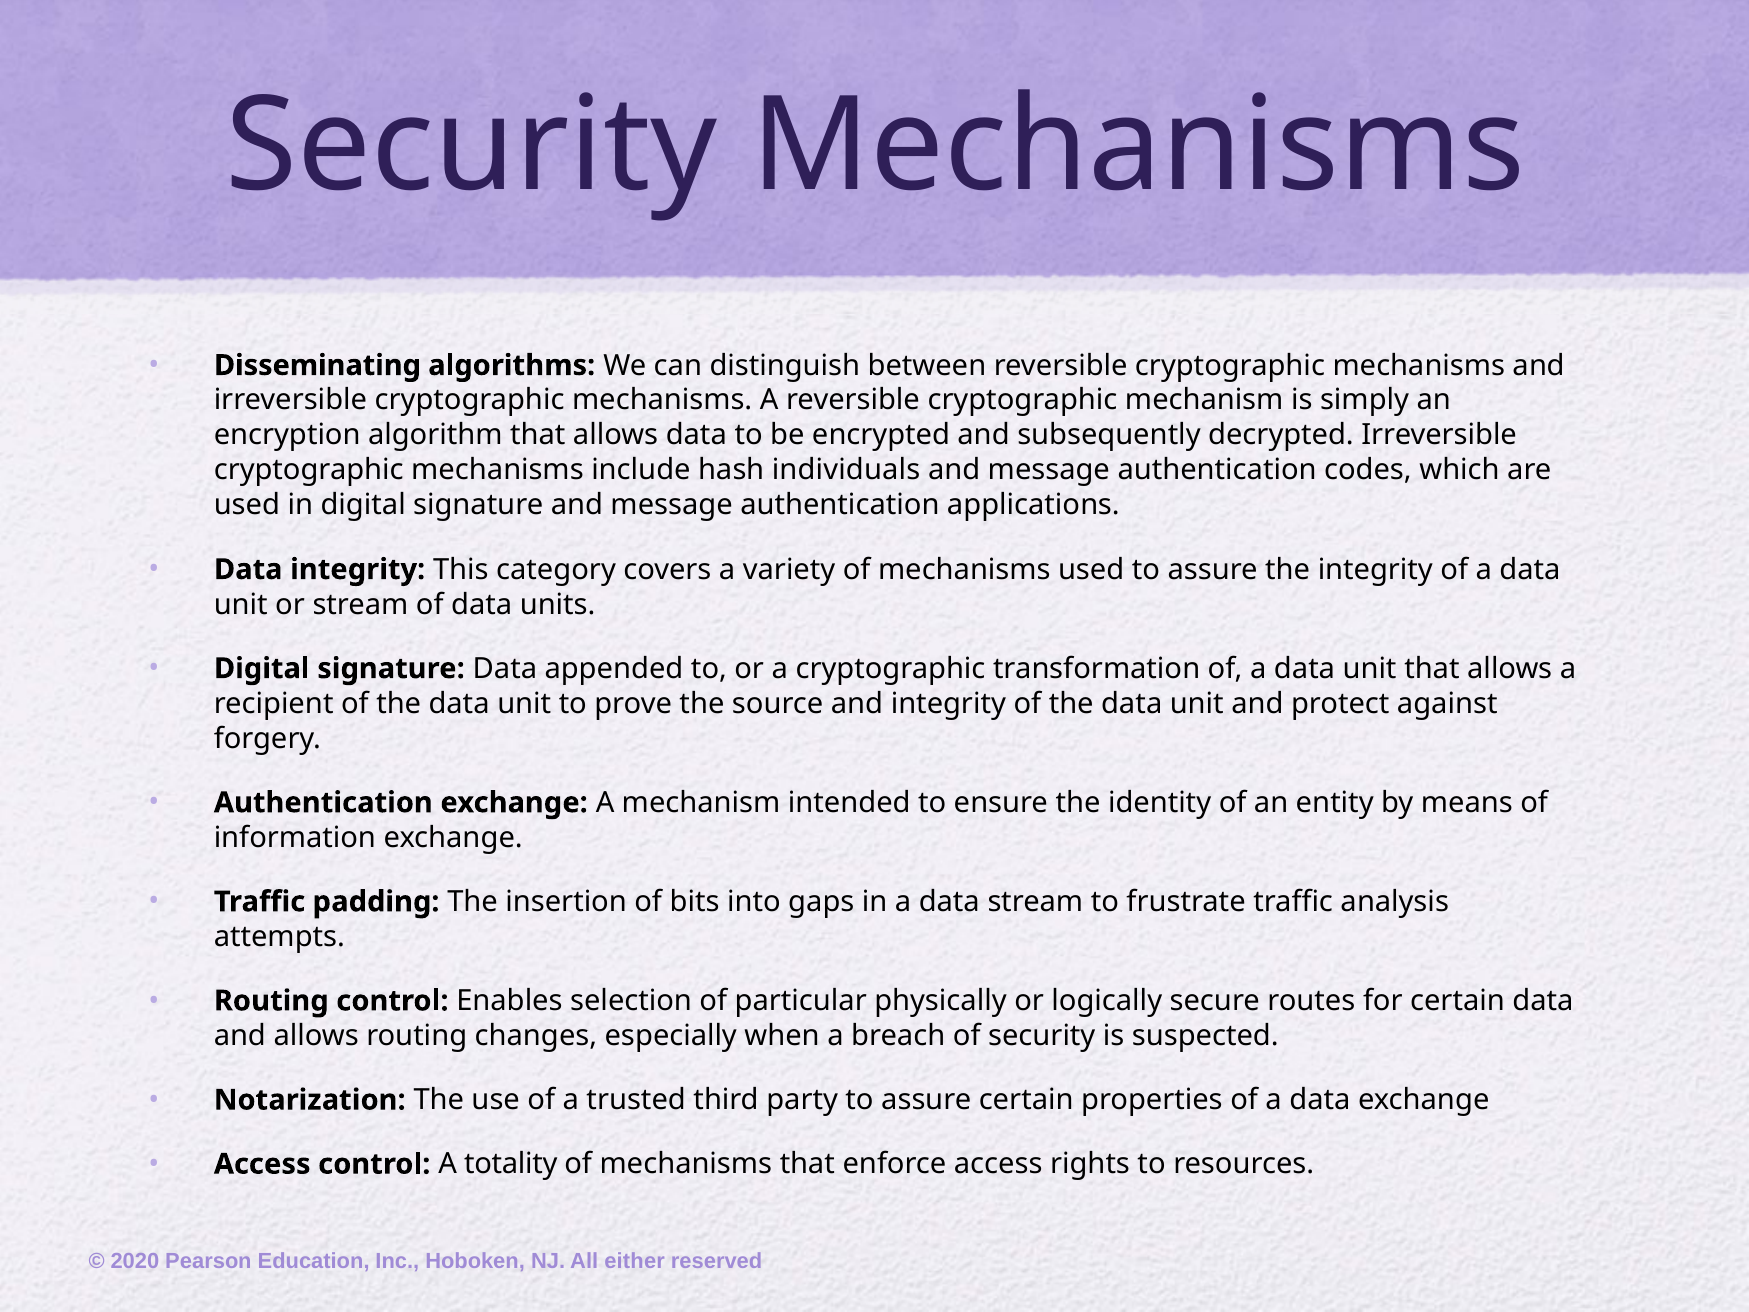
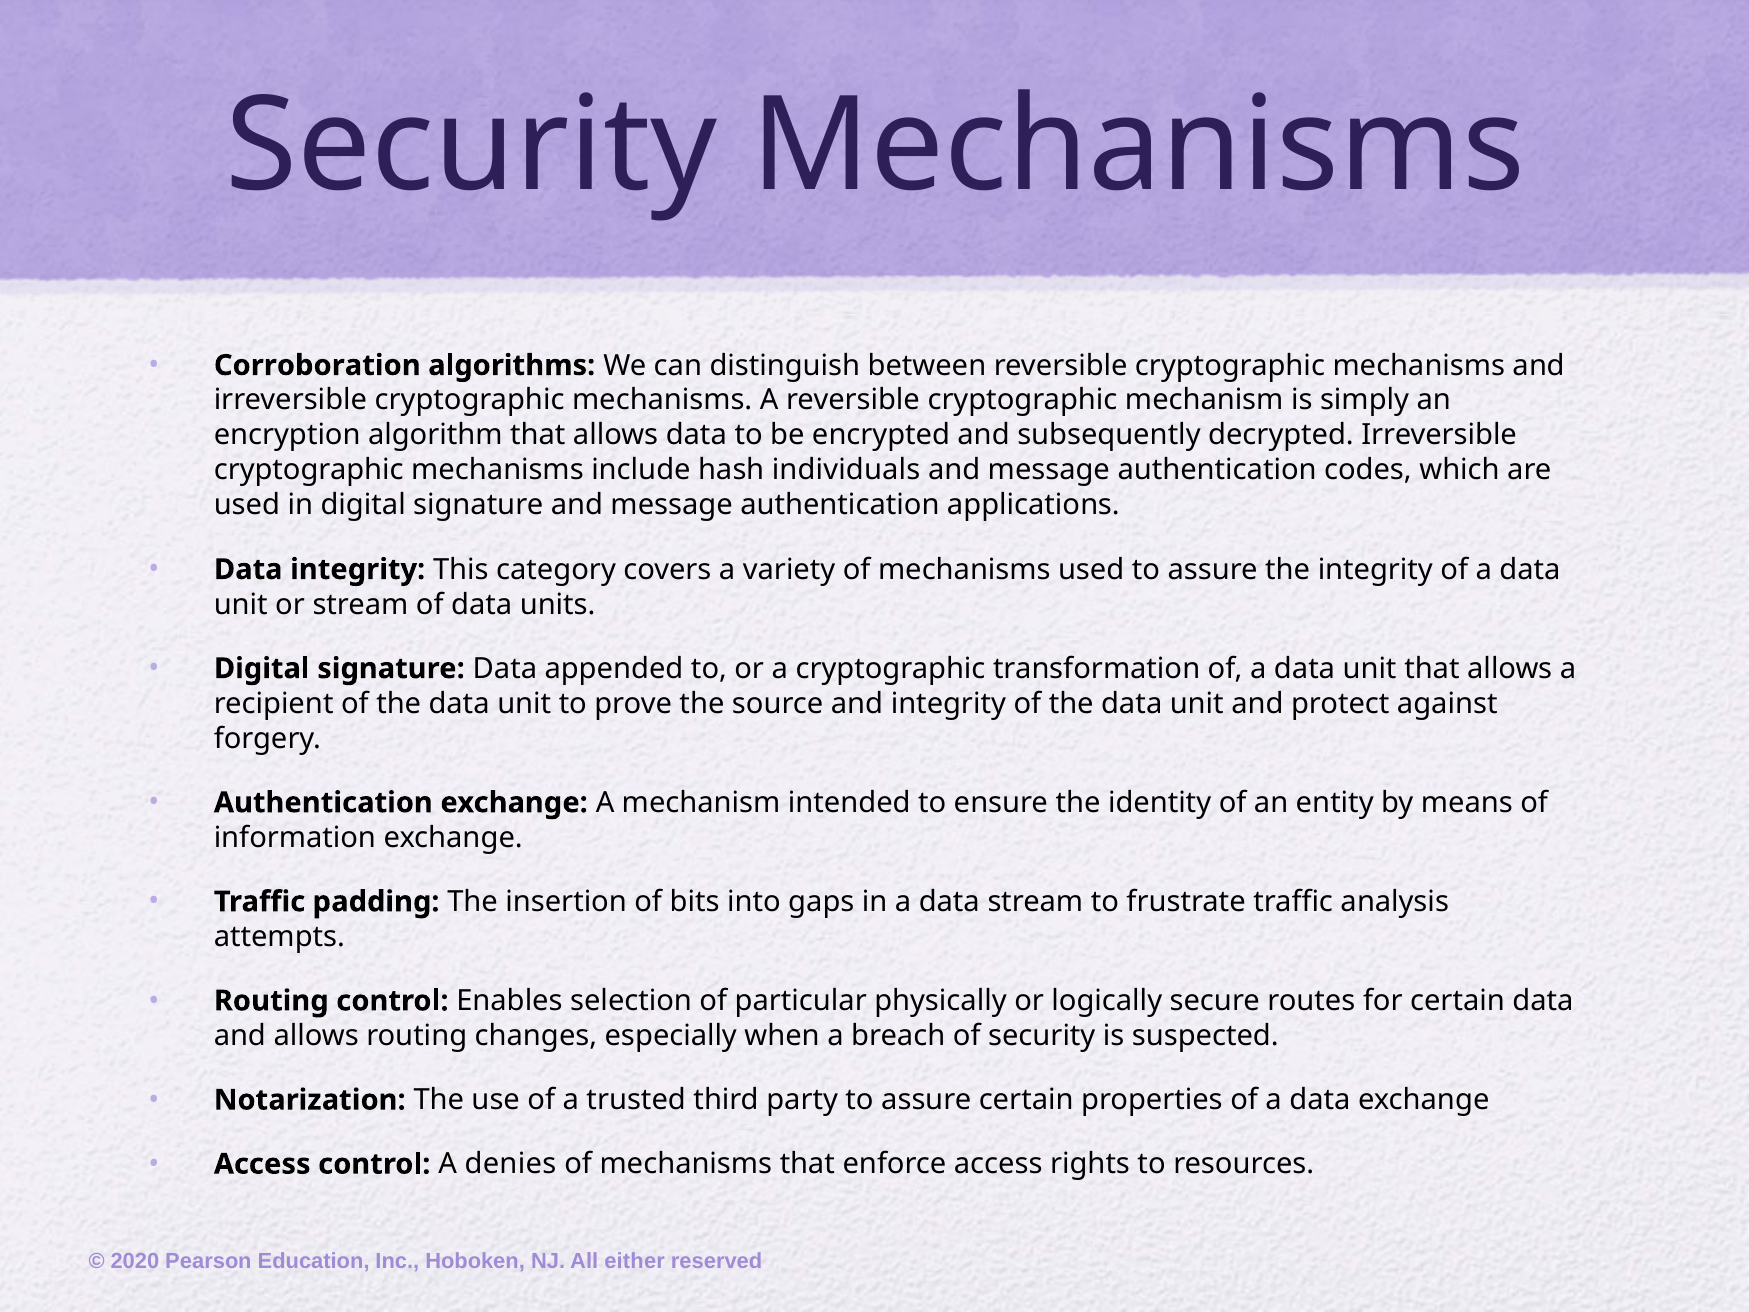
Disseminating: Disseminating -> Corroboration
totality: totality -> denies
